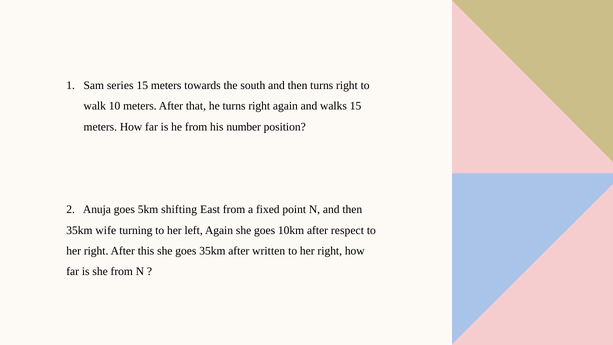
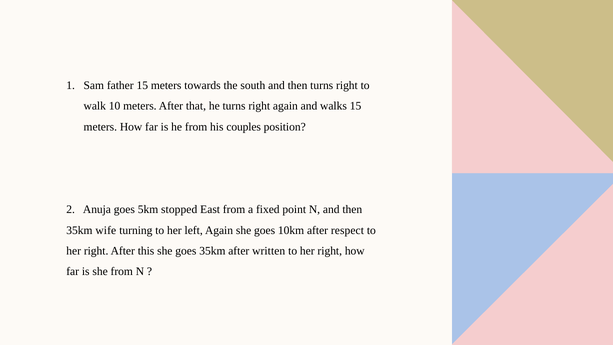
series: series -> father
number: number -> couples
shifting: shifting -> stopped
